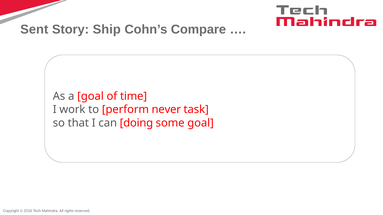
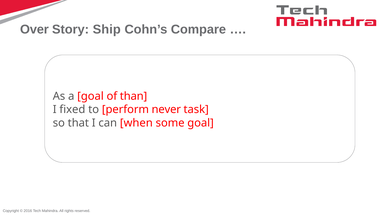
Sent: Sent -> Over
time: time -> than
work: work -> fixed
doing: doing -> when
